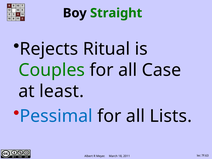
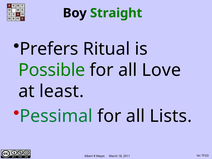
Rejects: Rejects -> Prefers
Couples: Couples -> Possible
Case: Case -> Love
Pessimal colour: blue -> green
